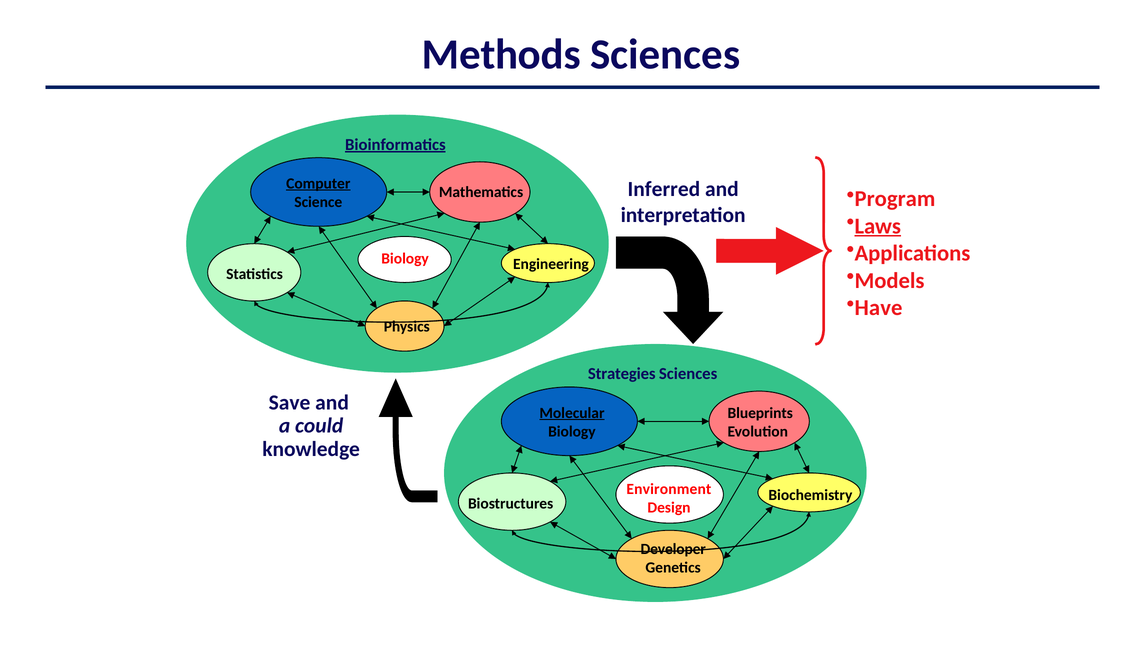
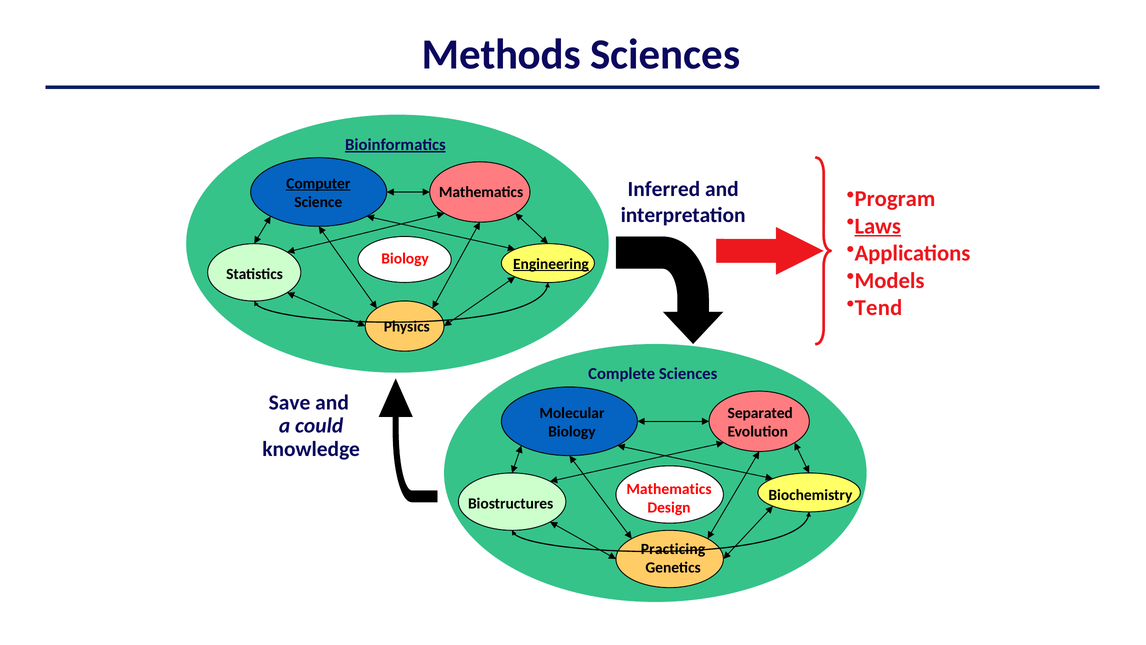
Engineering underline: none -> present
Have: Have -> Tend
Strategies: Strategies -> Complete
Molecular underline: present -> none
Blueprints: Blueprints -> Separated
Environment at (669, 489): Environment -> Mathematics
Developer: Developer -> Practicing
